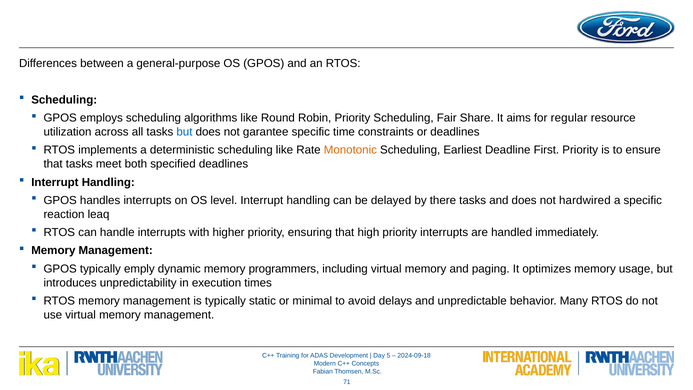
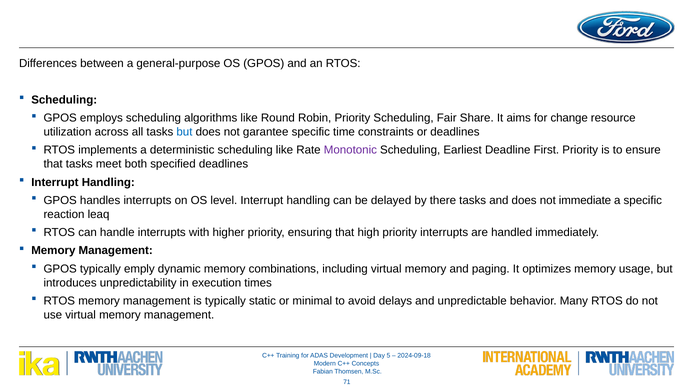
regular: regular -> change
Monotonic colour: orange -> purple
hardwired: hardwired -> immediate
programmers: programmers -> combinations
